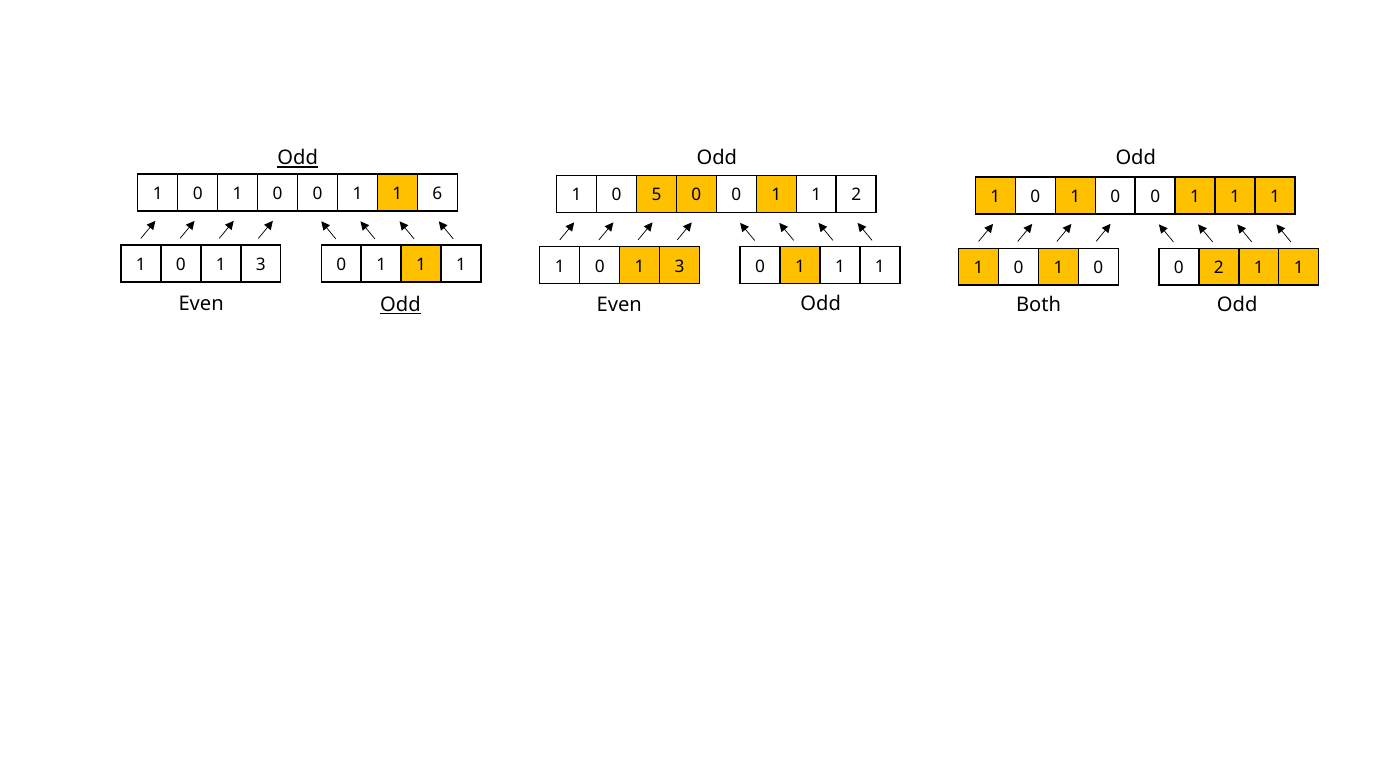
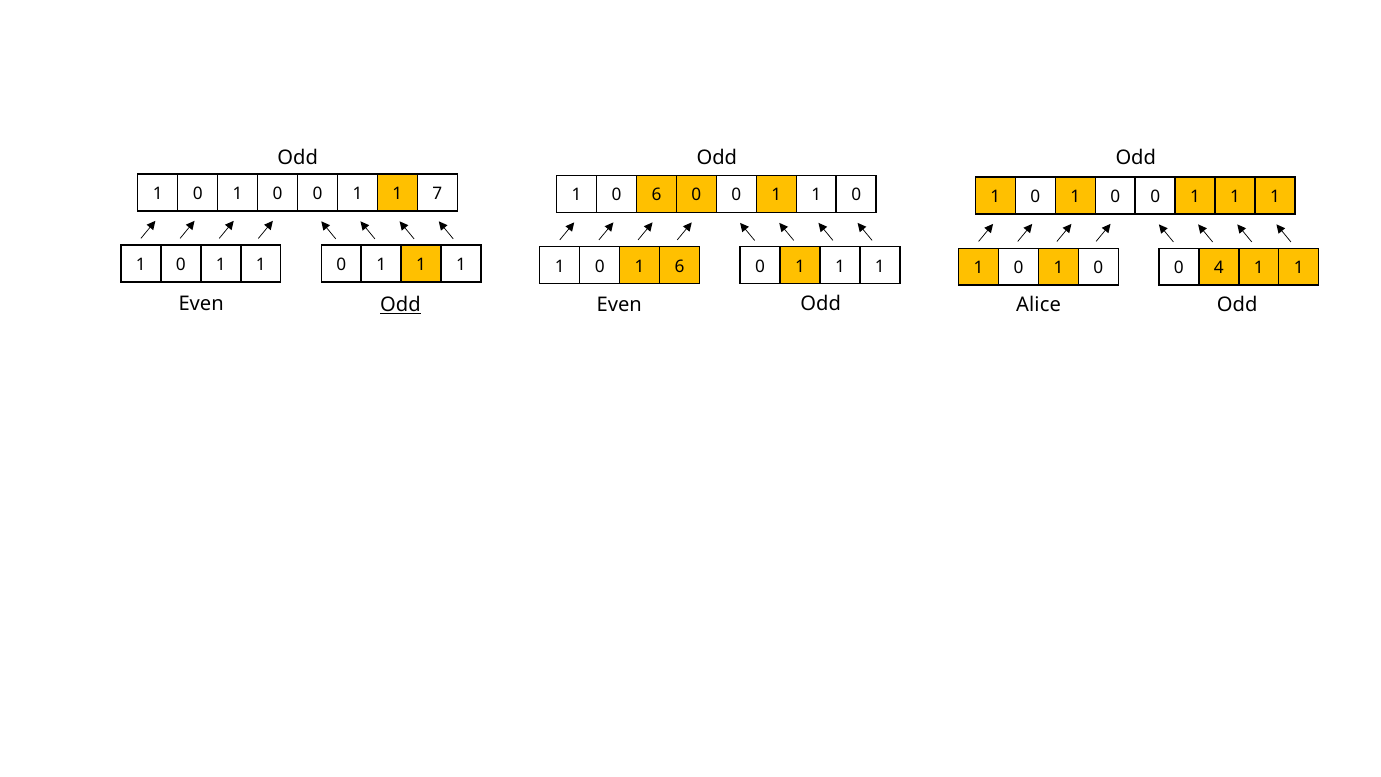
Odd at (298, 158) underline: present -> none
6: 6 -> 7
0 5: 5 -> 6
2 at (856, 195): 2 -> 0
3 at (261, 265): 3 -> 1
3 at (680, 266): 3 -> 6
0 2: 2 -> 4
Both: Both -> Alice
